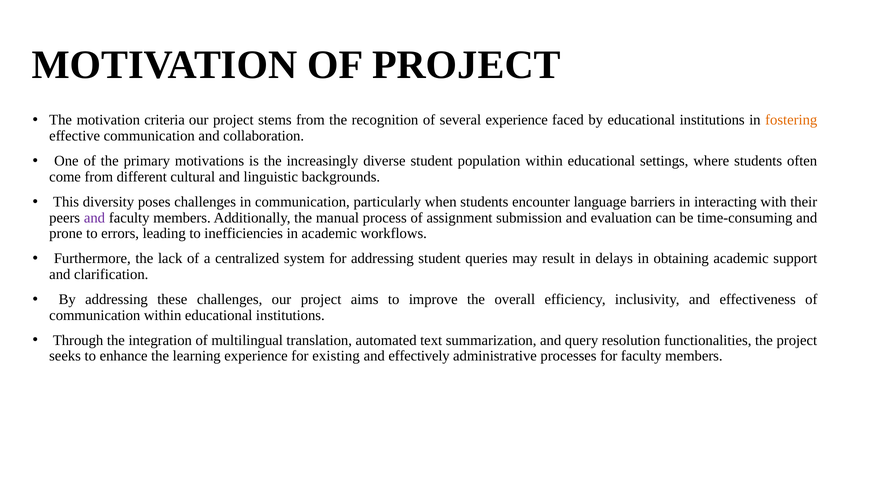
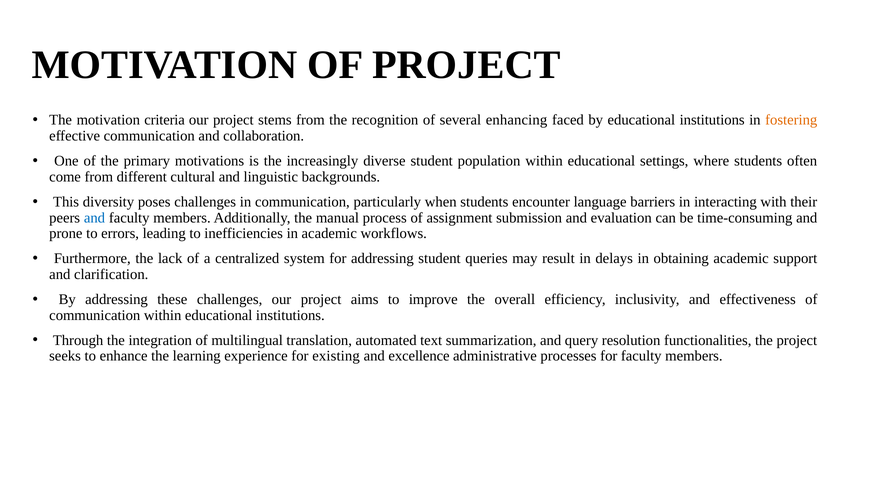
several experience: experience -> enhancing
and at (94, 218) colour: purple -> blue
effectively: effectively -> excellence
